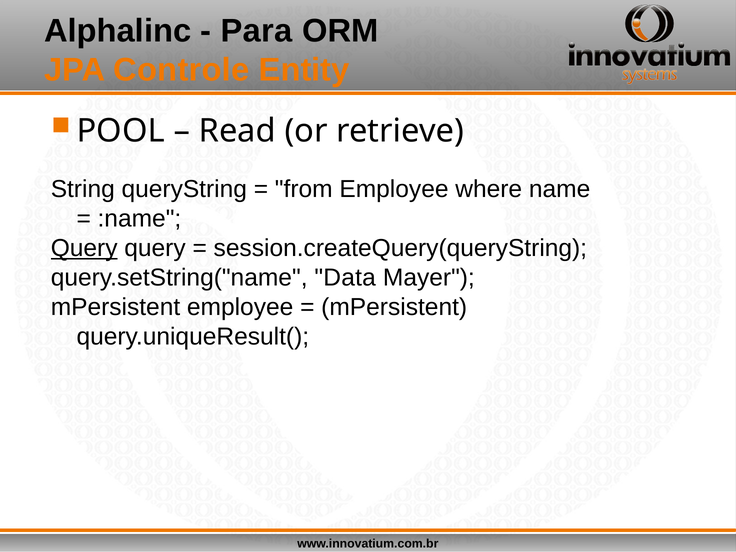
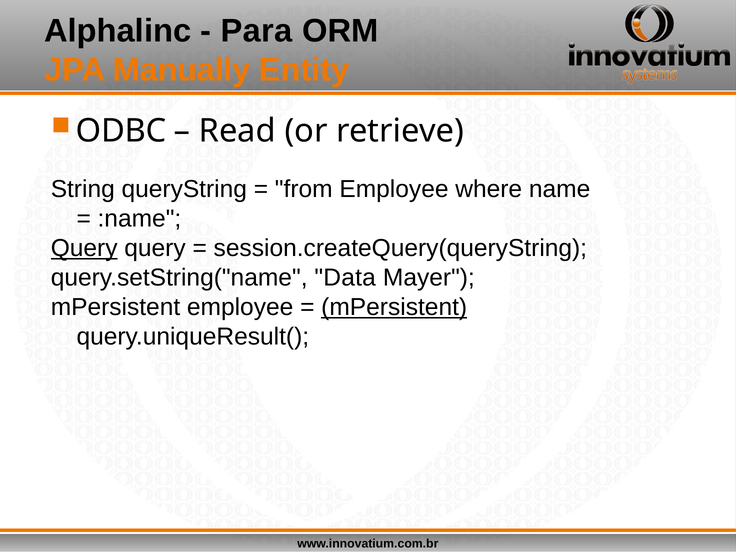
Controle: Controle -> Manually
POOL: POOL -> ODBC
mPersistent at (394, 307) underline: none -> present
